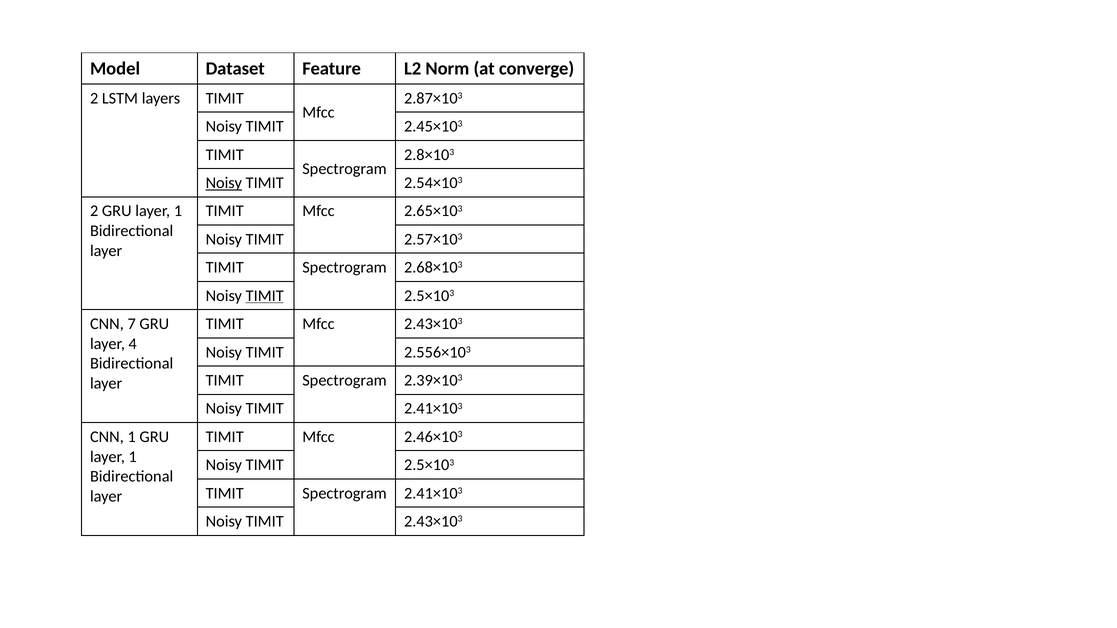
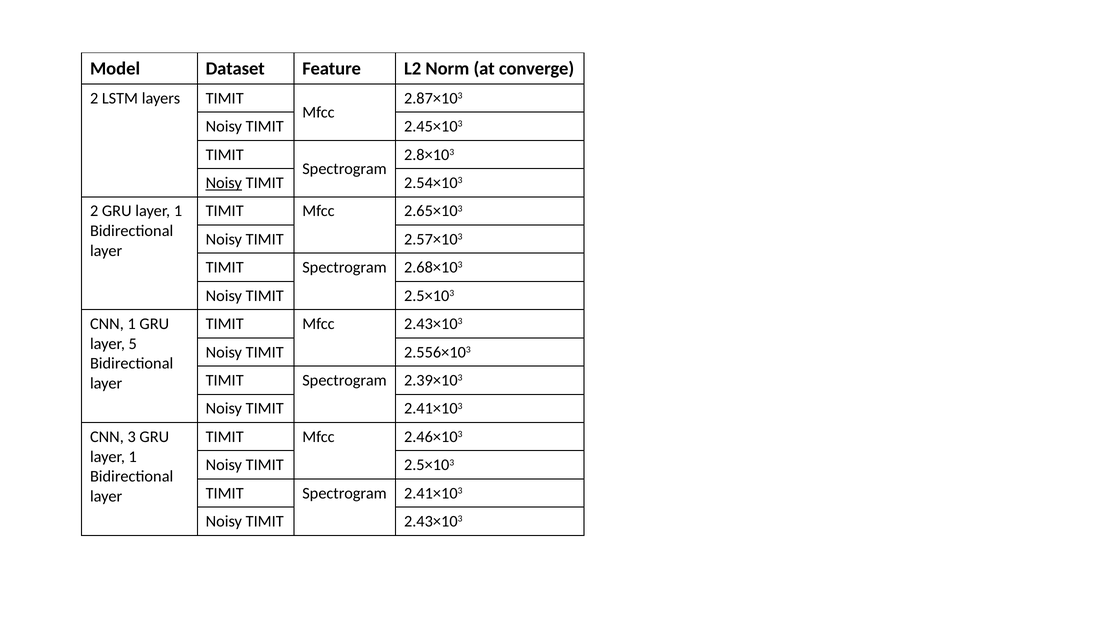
TIMIT at (265, 296) underline: present -> none
CNN 7: 7 -> 1
4: 4 -> 5
CNN 1: 1 -> 3
